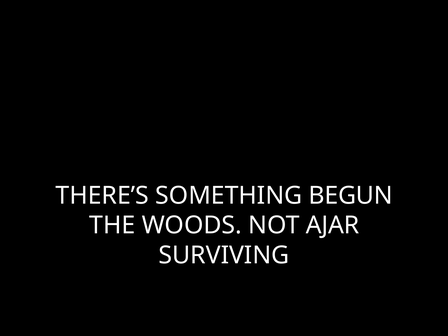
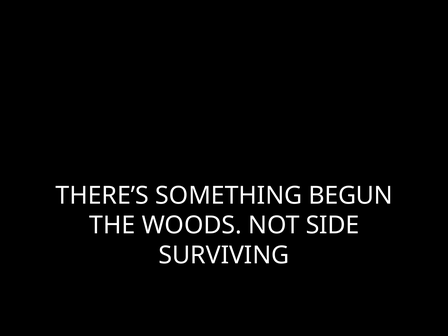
AJAR: AJAR -> SIDE
